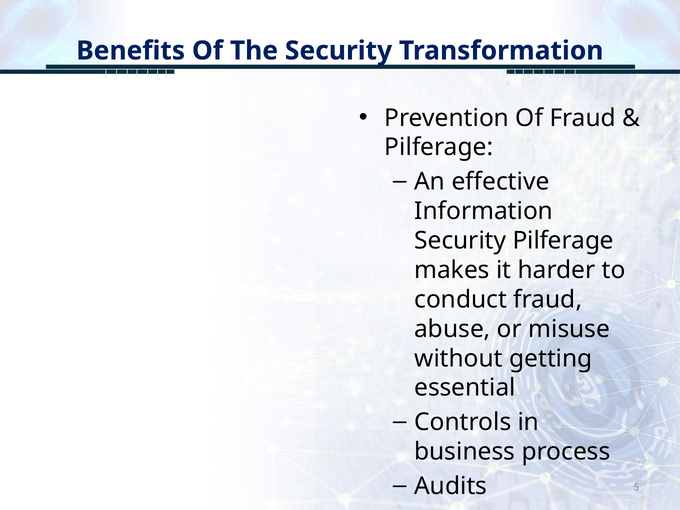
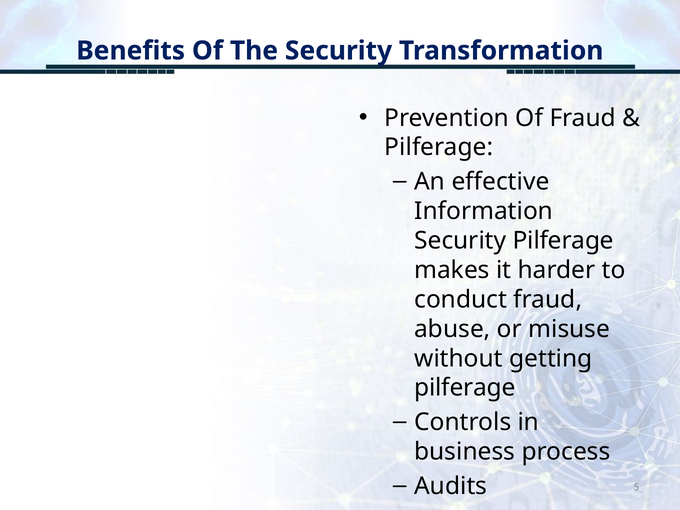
essential at (465, 388): essential -> pilferage
